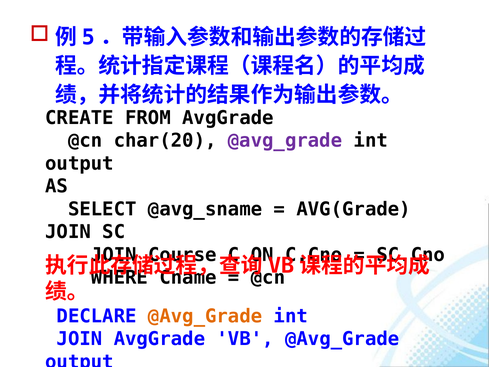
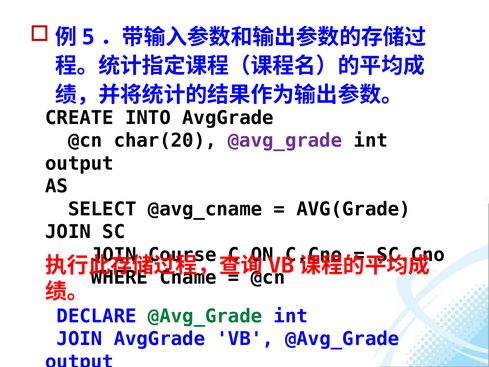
FROM: FROM -> INTO
@avg_sname: @avg_sname -> @avg_cname
@Avg_Grade at (205, 316) colour: orange -> green
